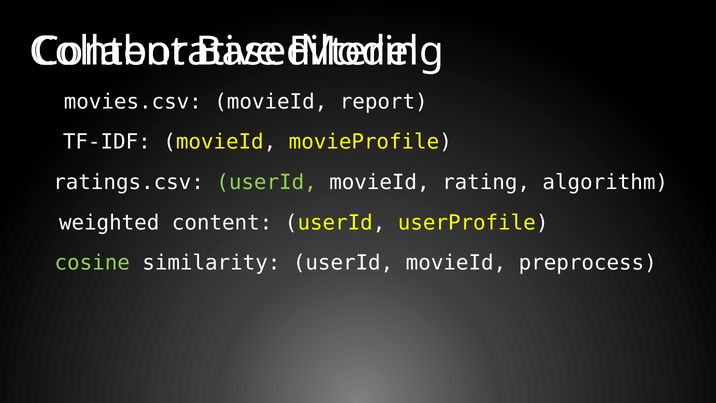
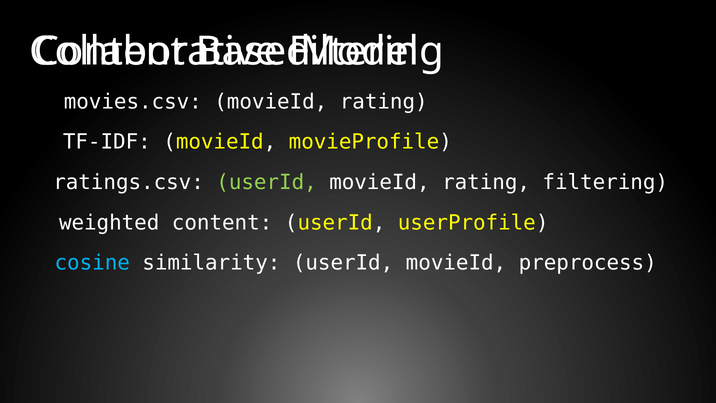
movies.csv movieId report: report -> rating
rating algorithm: algorithm -> filtering
cosine colour: light green -> light blue
